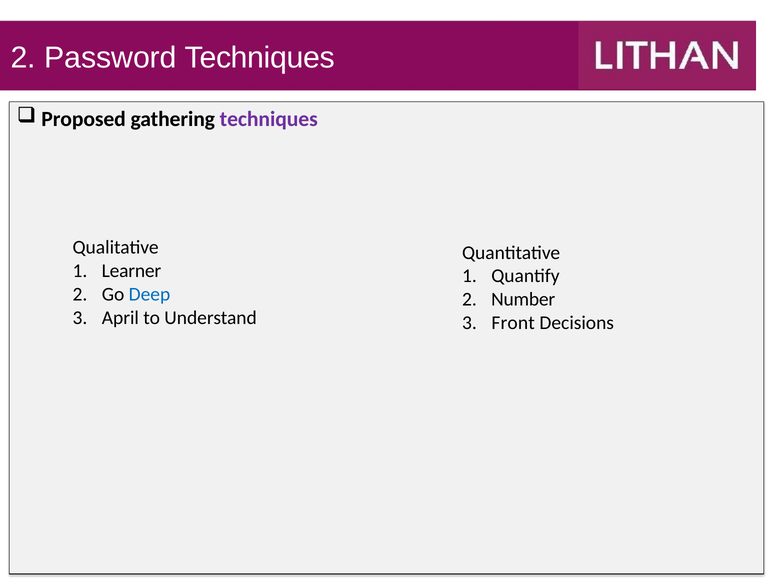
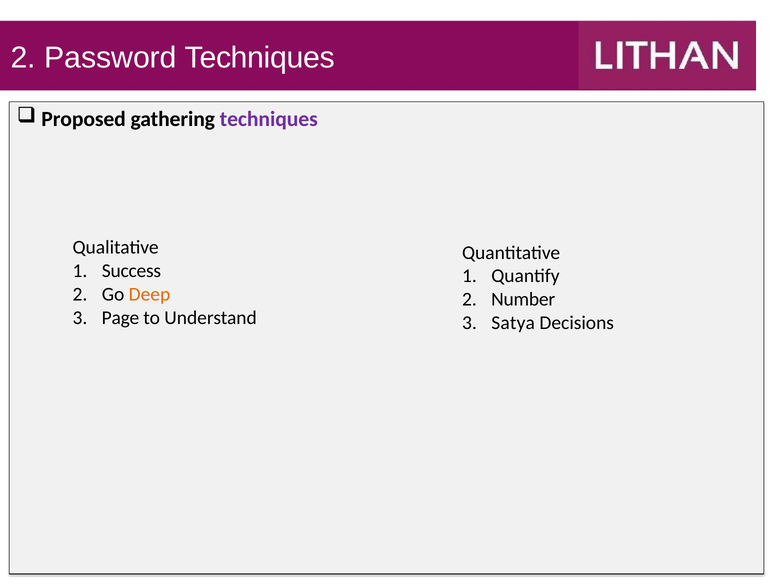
Learner: Learner -> Success
Deep colour: blue -> orange
April: April -> Page
Front: Front -> Satya
